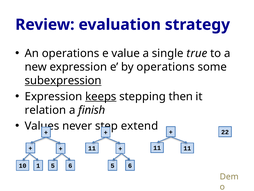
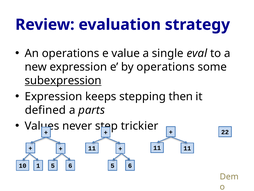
true: true -> eval
keeps underline: present -> none
relation: relation -> defined
finish: finish -> parts
extend: extend -> trickier
